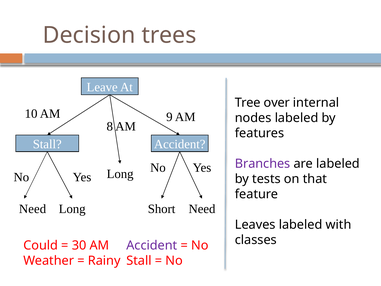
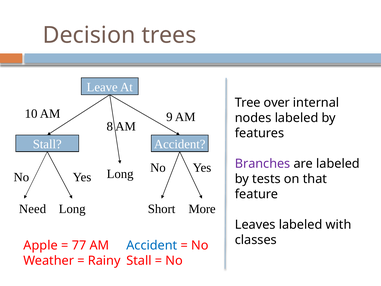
Short Need: Need -> More
Could: Could -> Apple
30: 30 -> 77
Accident at (152, 245) colour: purple -> blue
